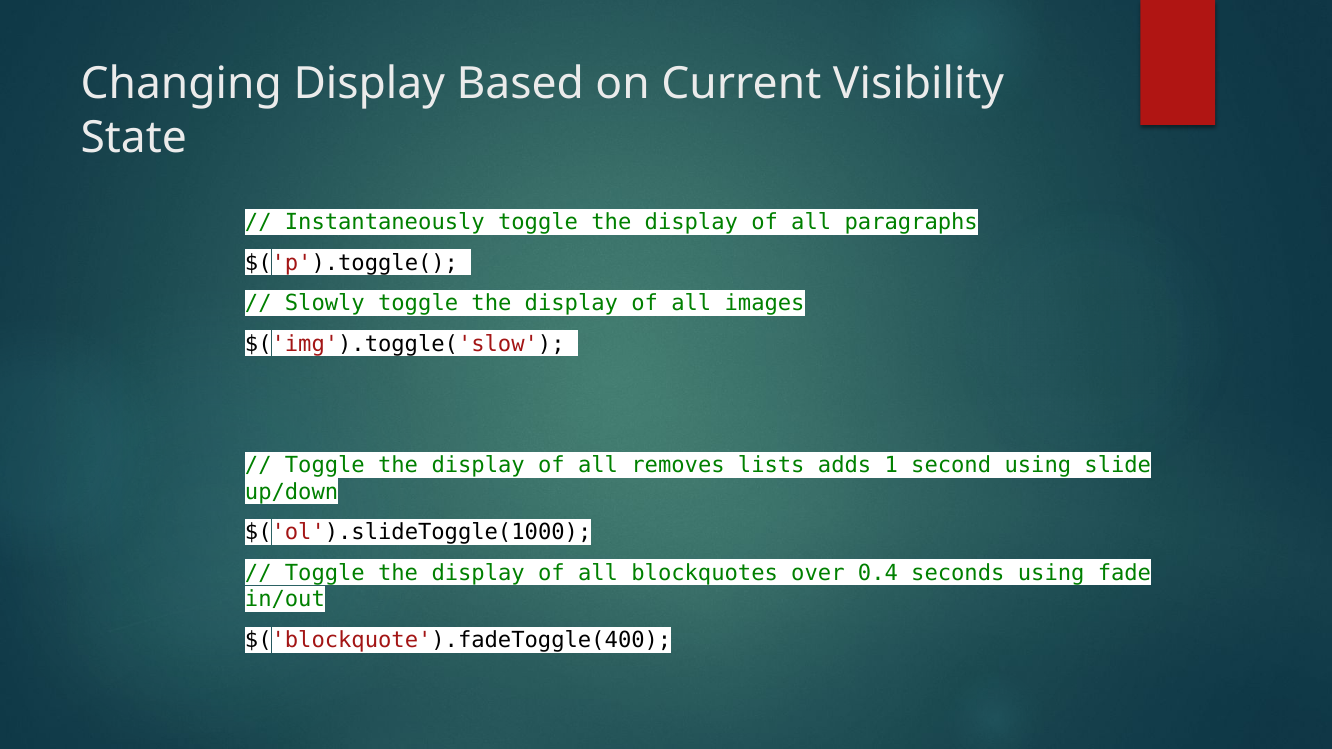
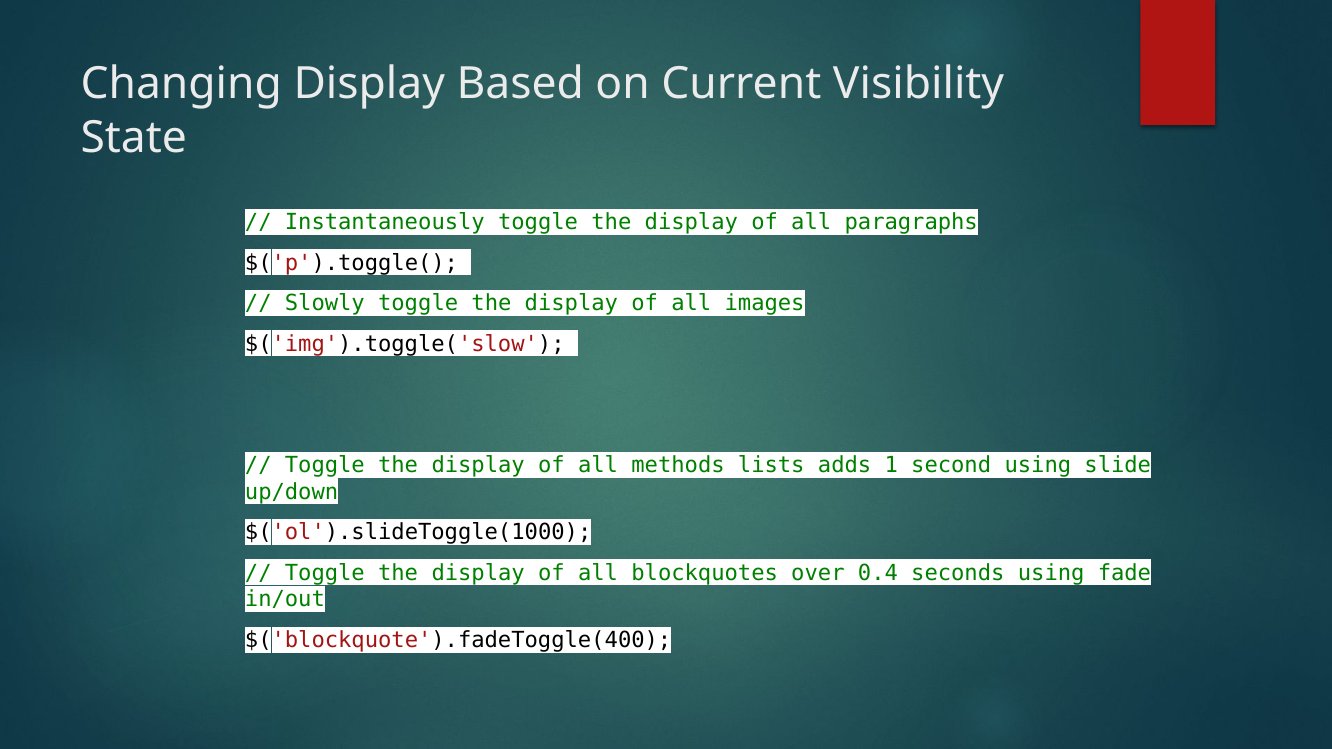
removes: removes -> methods
